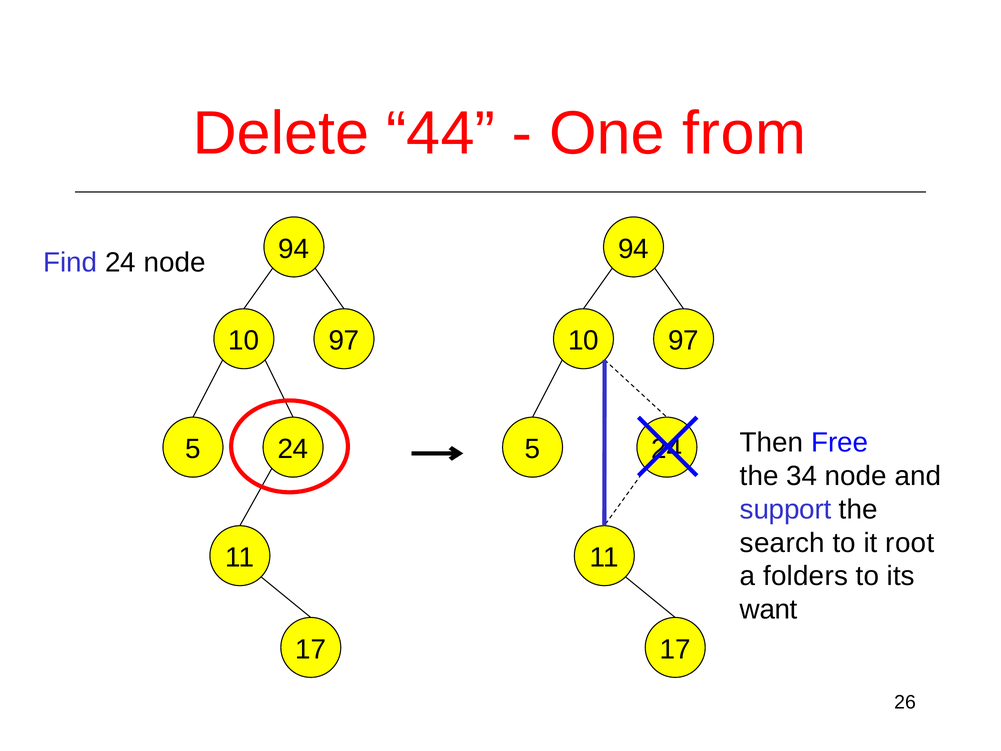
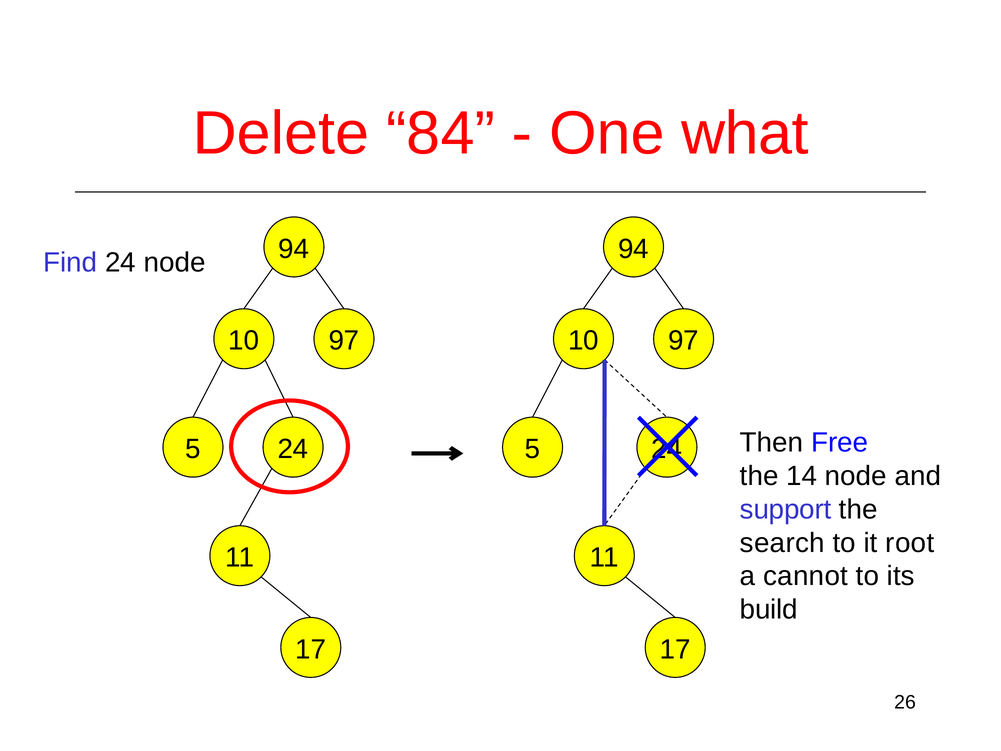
44: 44 -> 84
from: from -> what
34: 34 -> 14
folders: folders -> cannot
want: want -> build
